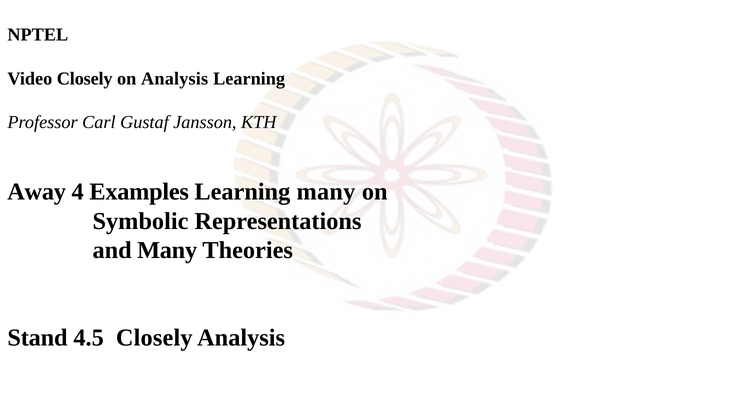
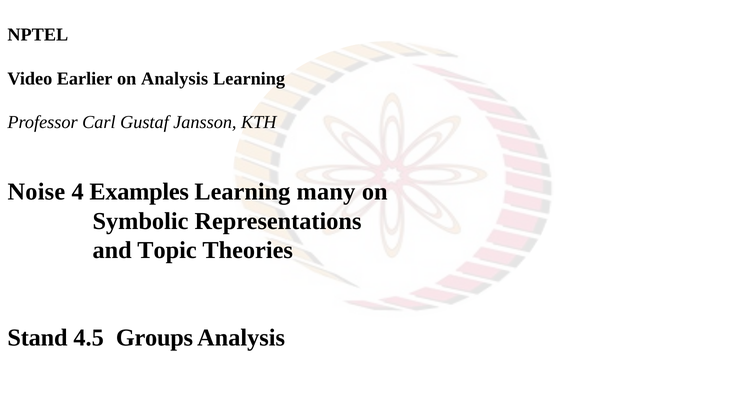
Video Closely: Closely -> Earlier
Away: Away -> Noise
and Many: Many -> Topic
4.5 Closely: Closely -> Groups
